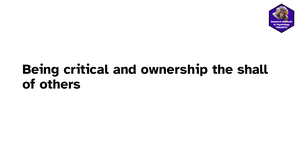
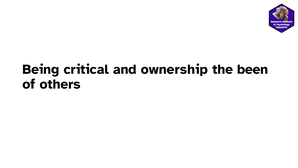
shall: shall -> been
